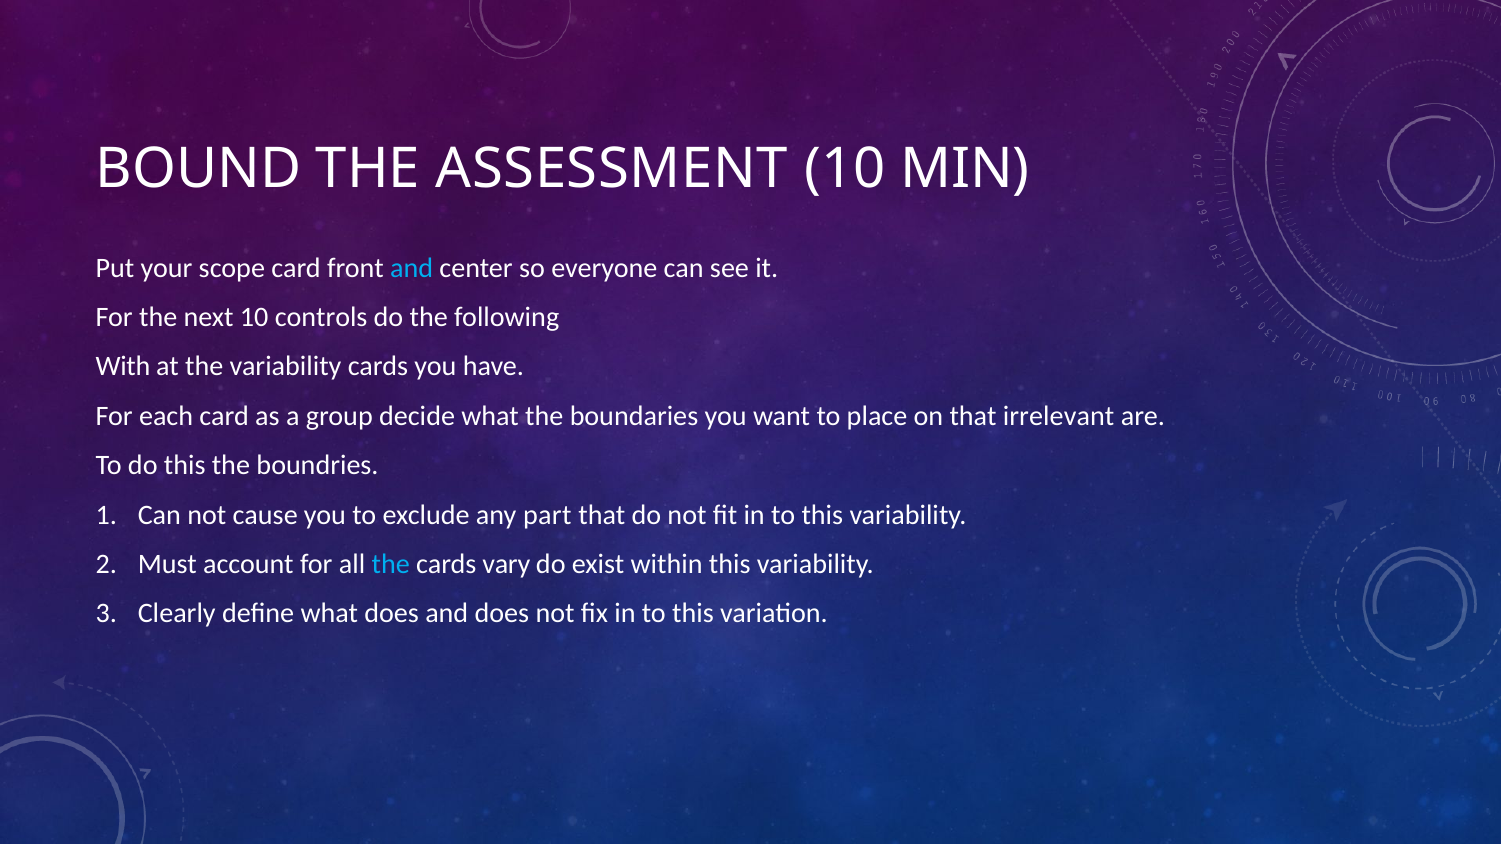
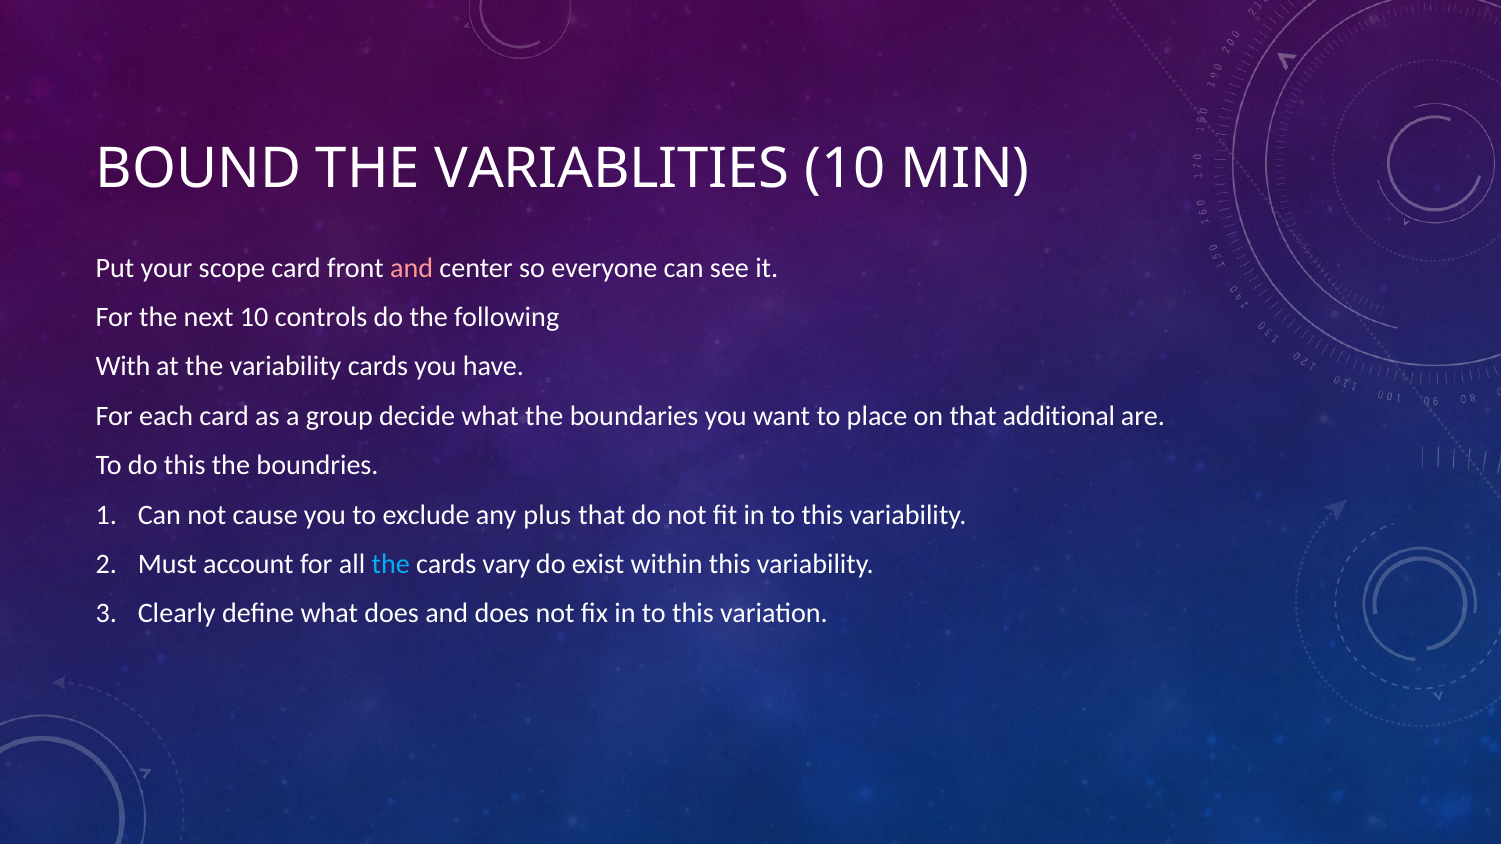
ASSESSMENT: ASSESSMENT -> VARIABLITIES
and at (412, 268) colour: light blue -> pink
irrelevant: irrelevant -> additional
part: part -> plus
